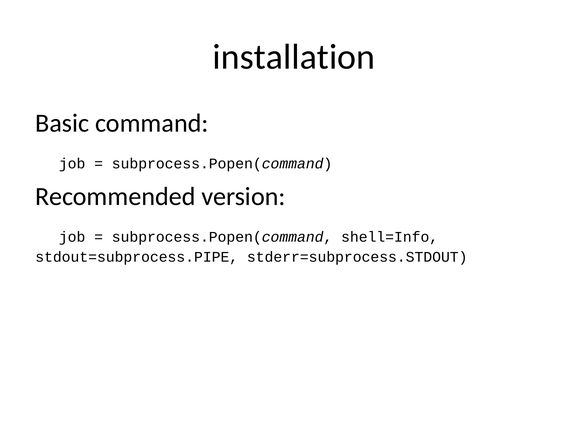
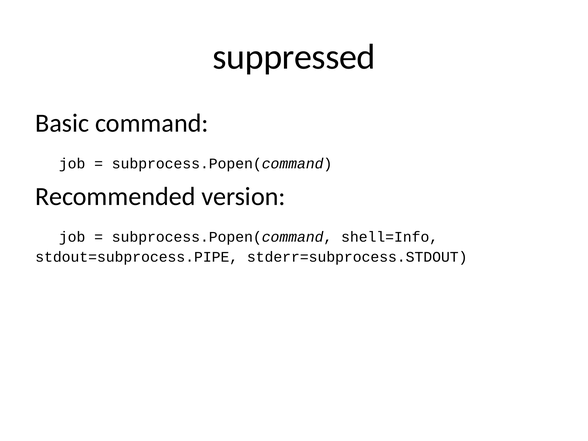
installation: installation -> suppressed
